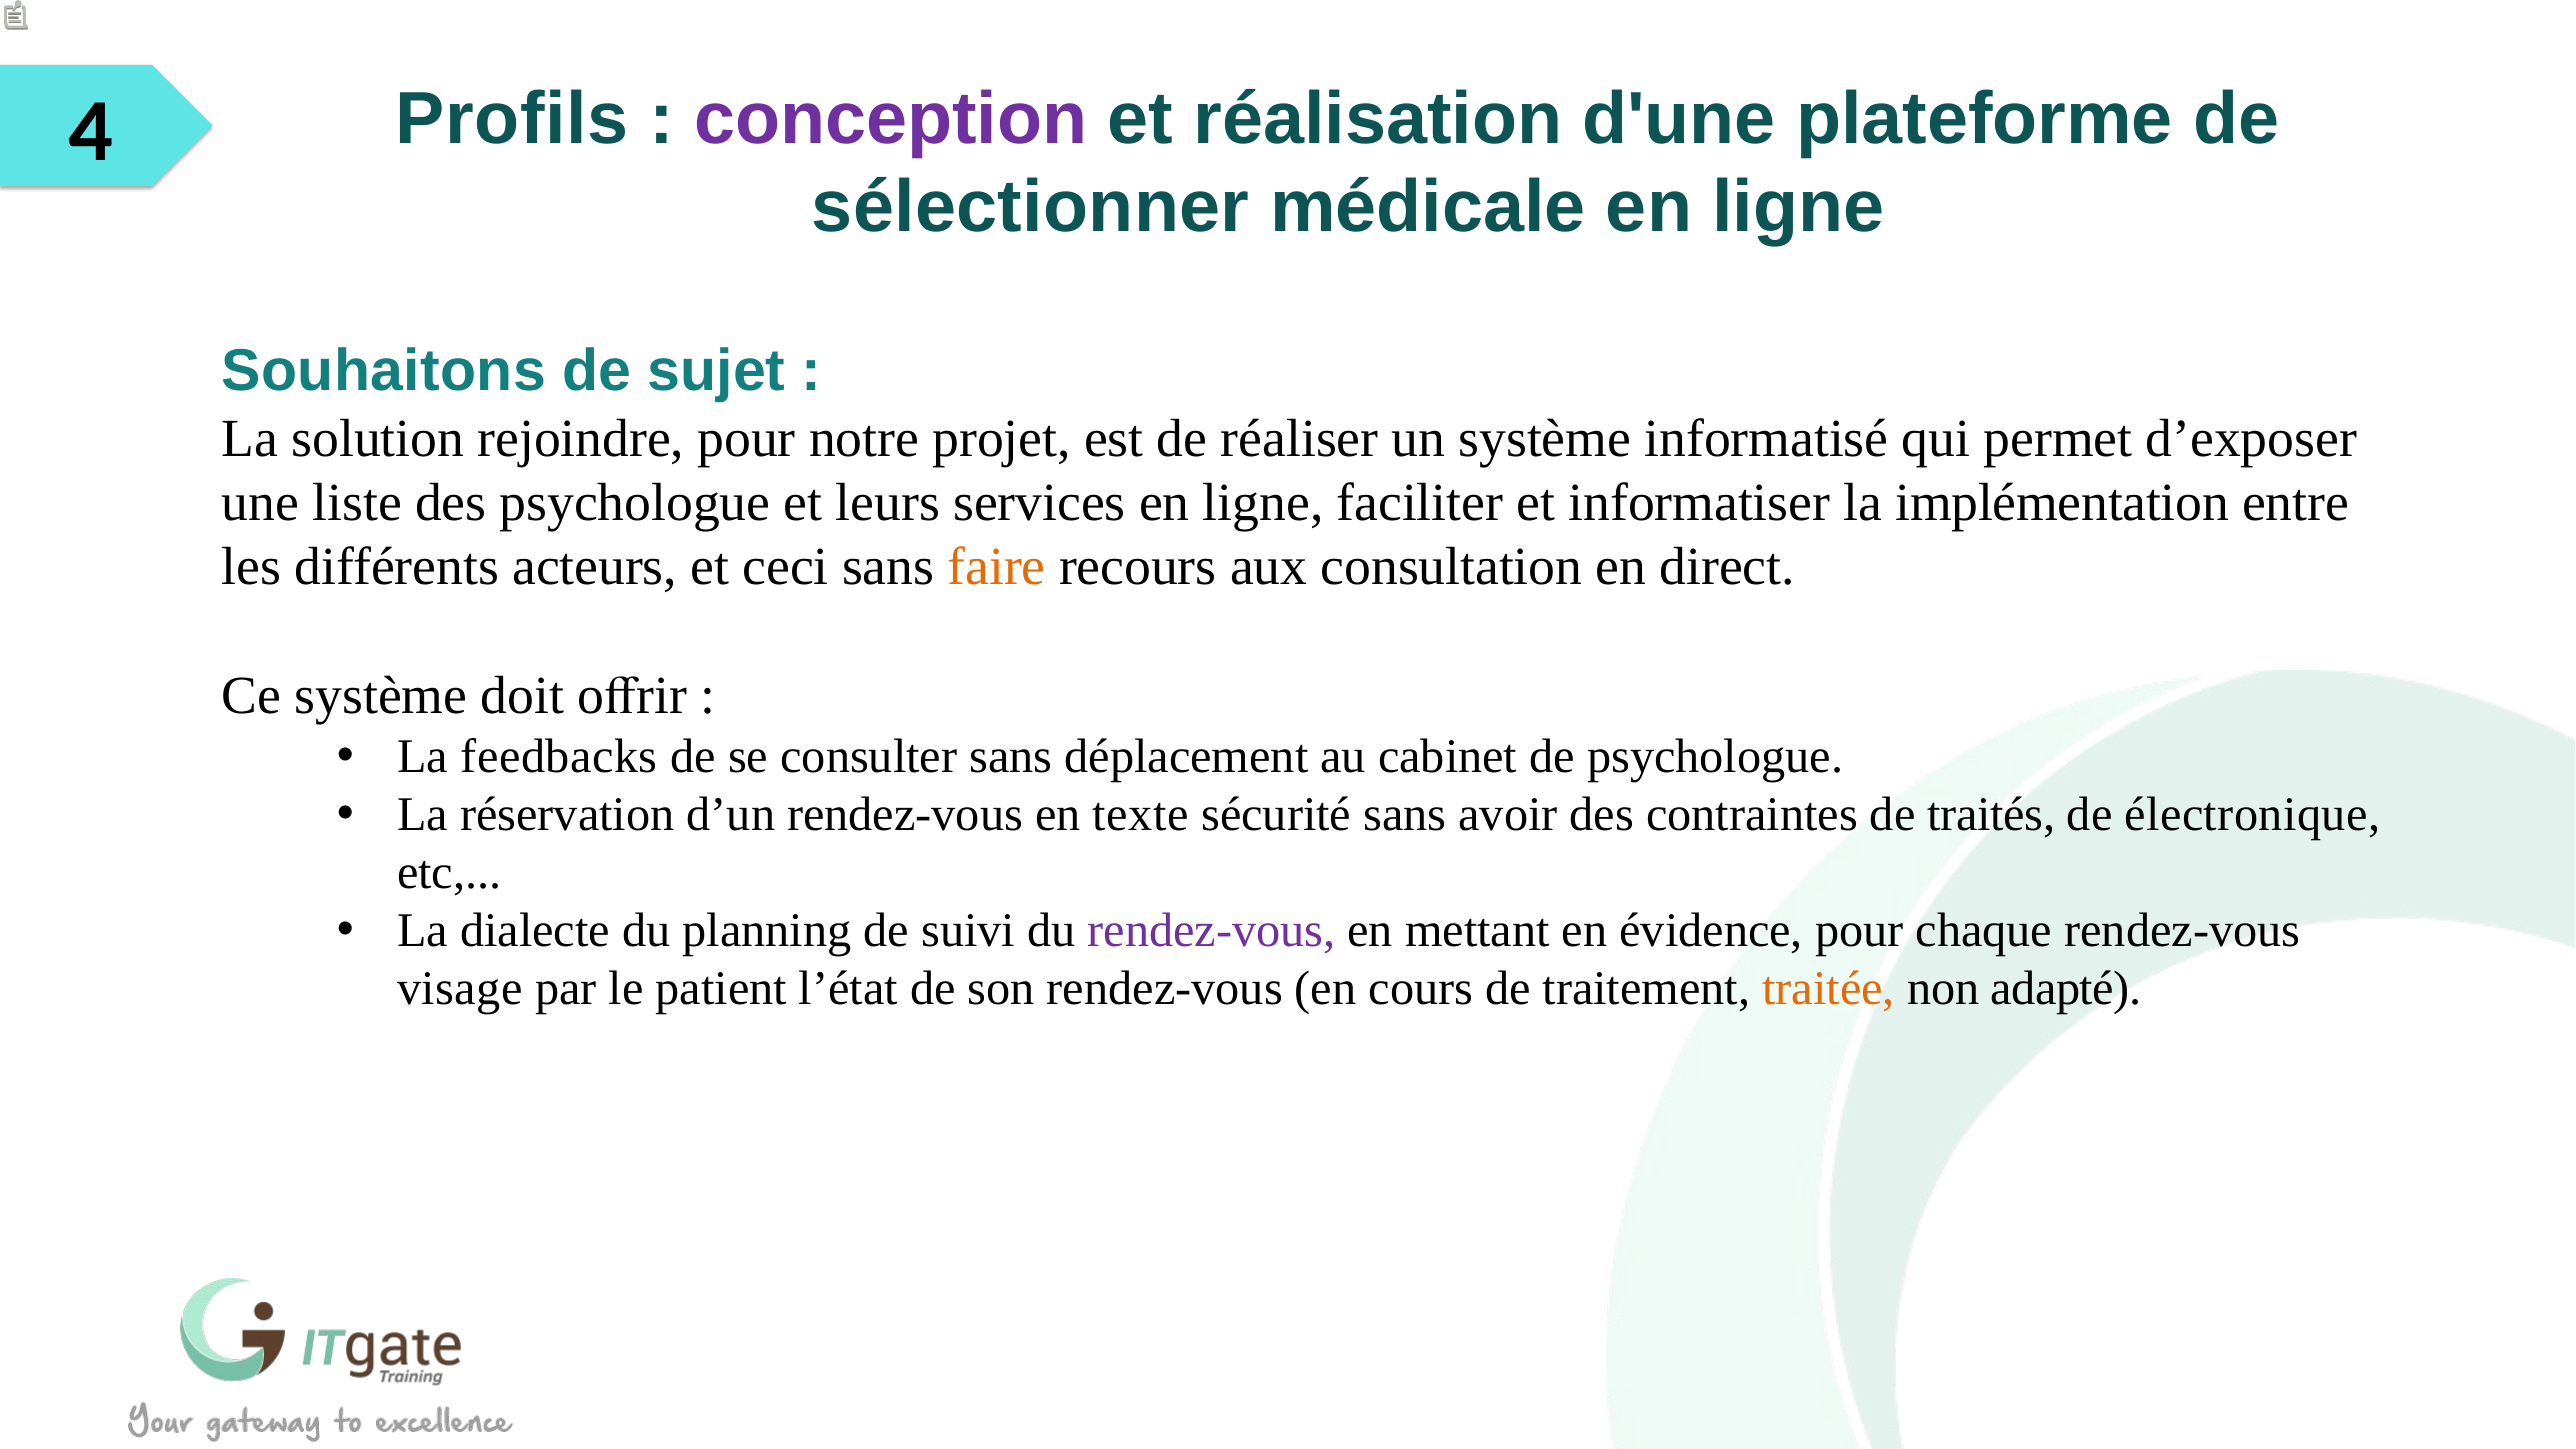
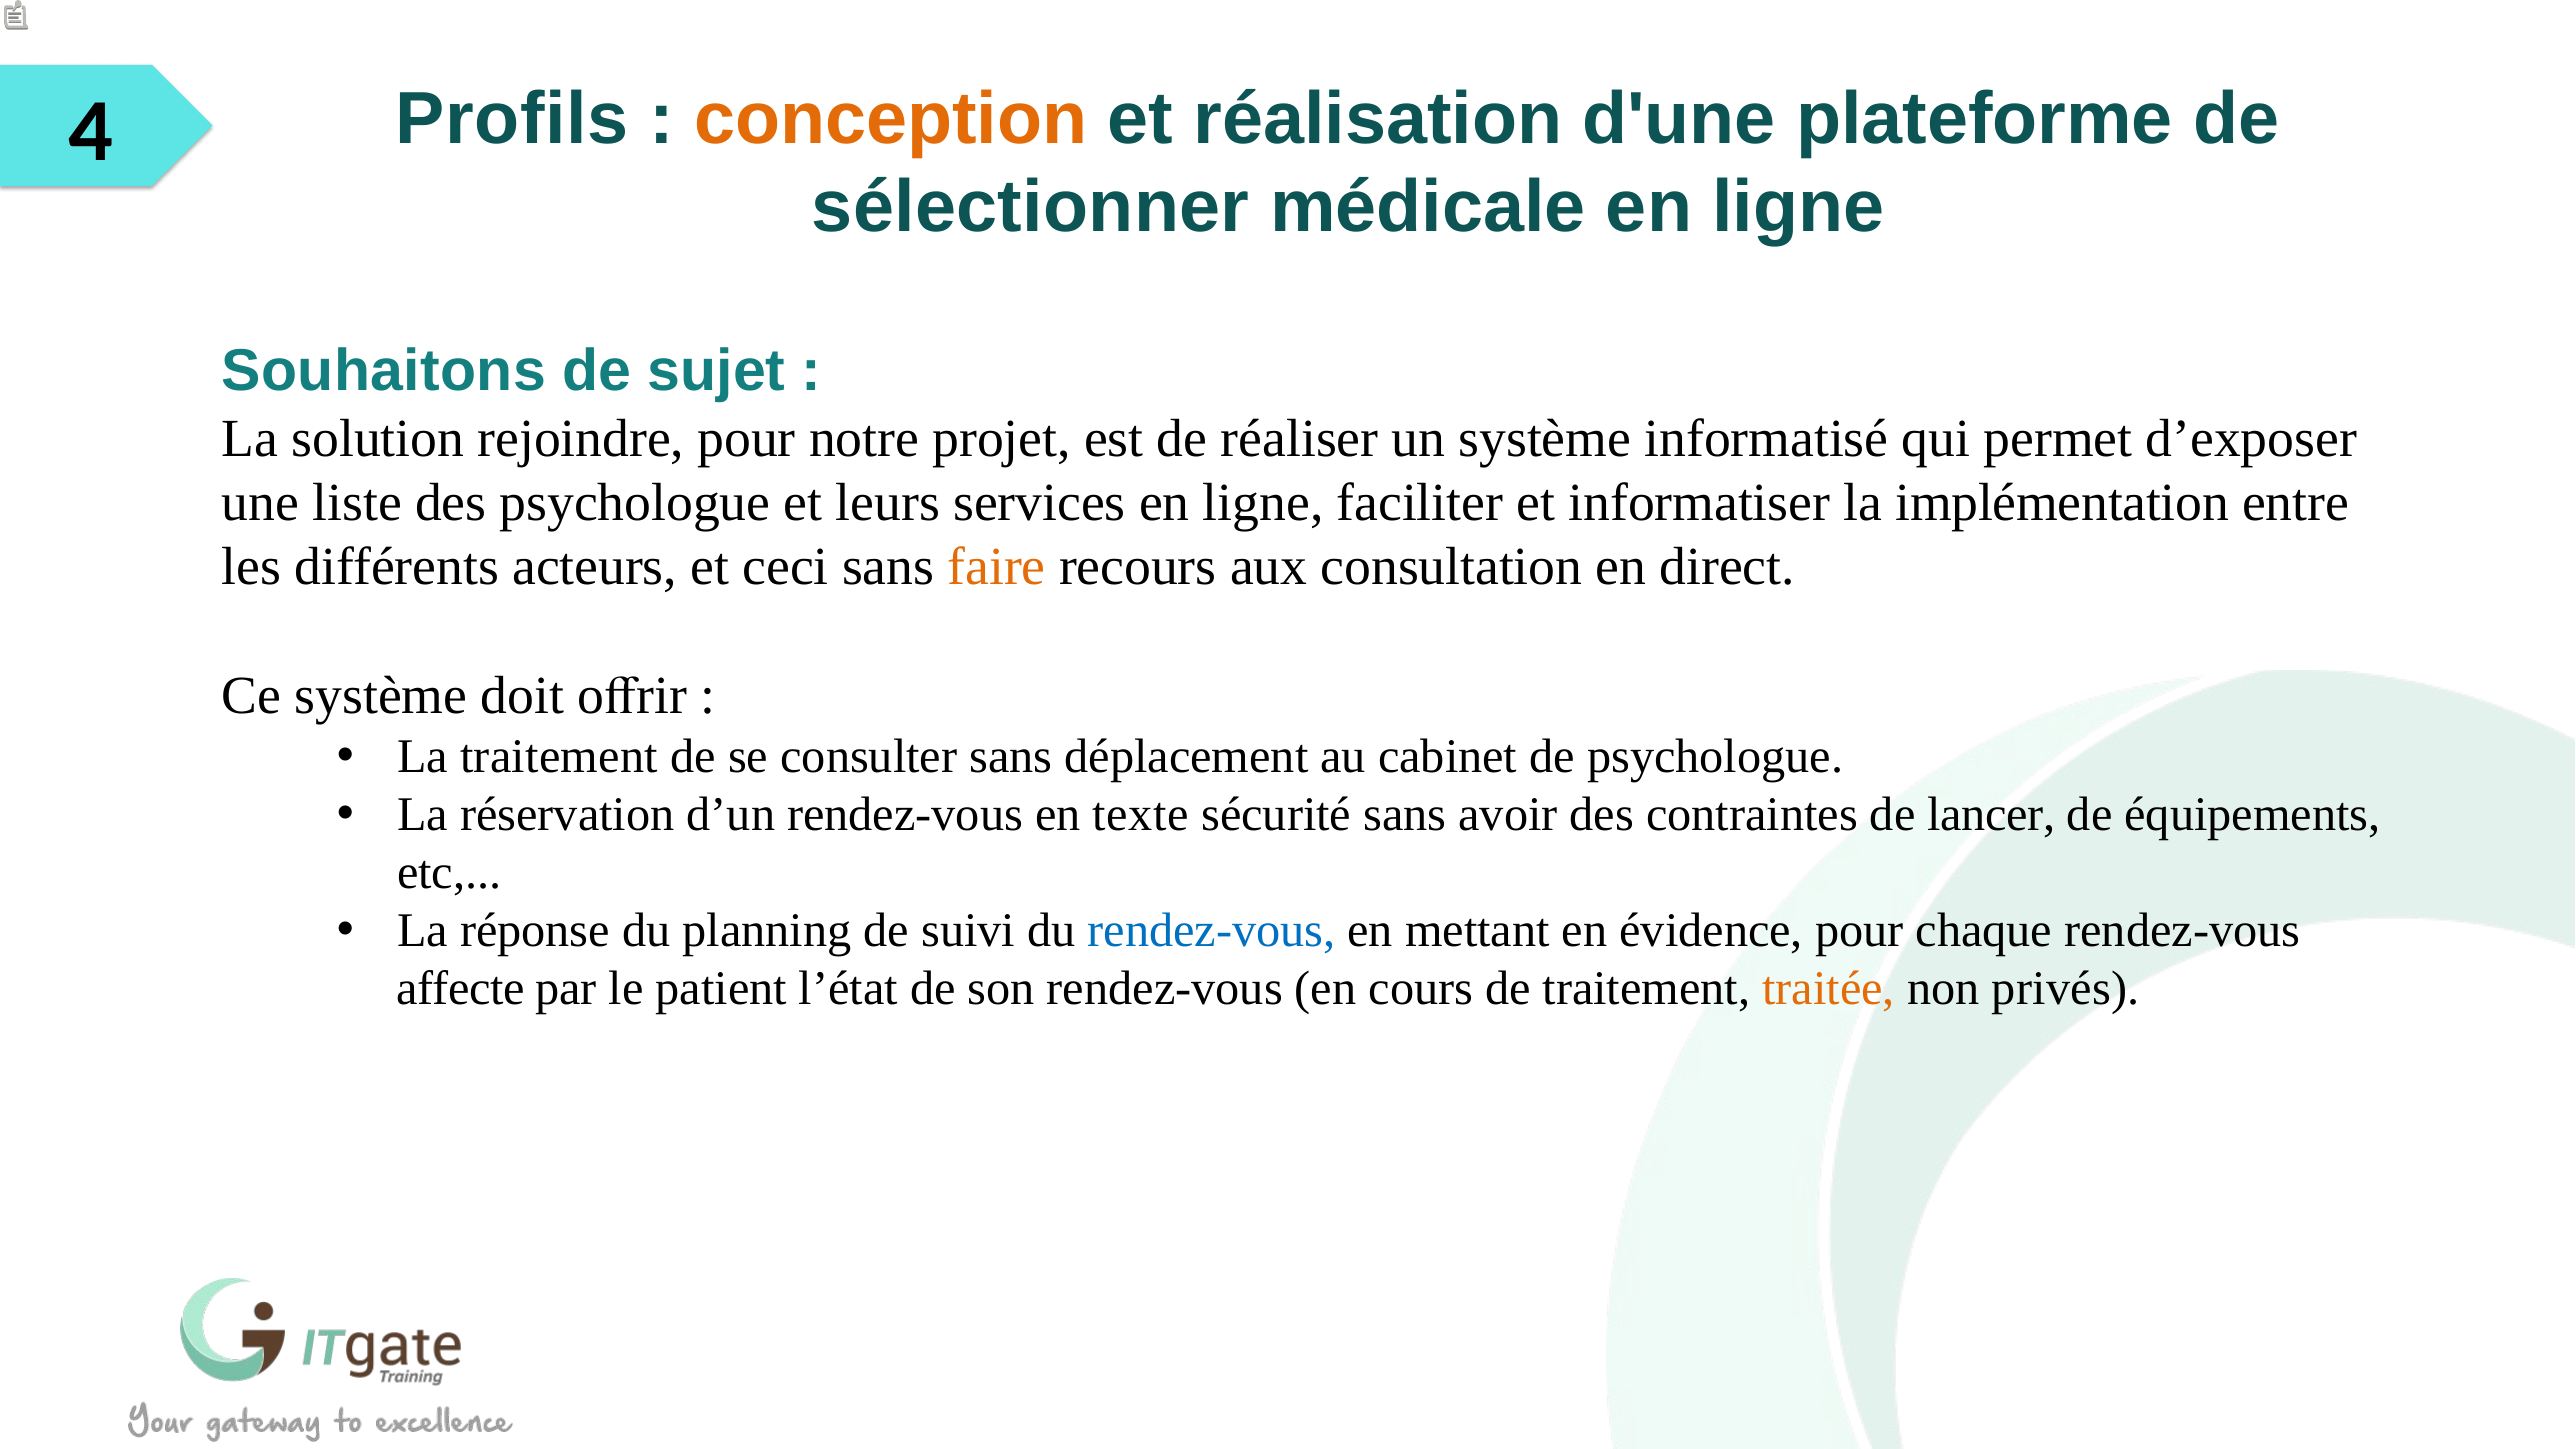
conception colour: purple -> orange
La feedbacks: feedbacks -> traitement
traités: traités -> lancer
électronique: électronique -> équipements
dialecte: dialecte -> réponse
rendez-vous at (1212, 931) colour: purple -> blue
visage: visage -> affecte
adapté: adapté -> privés
